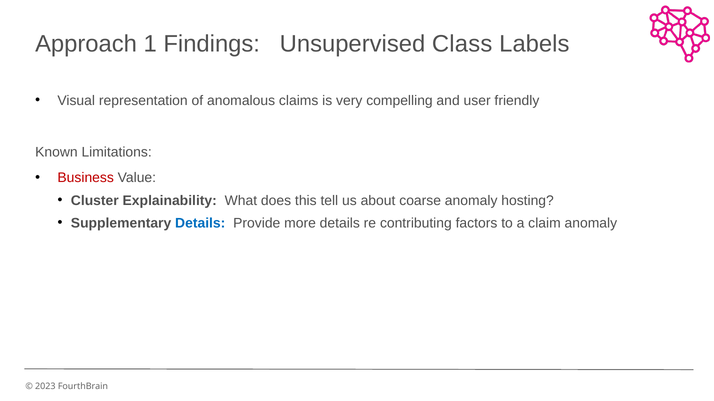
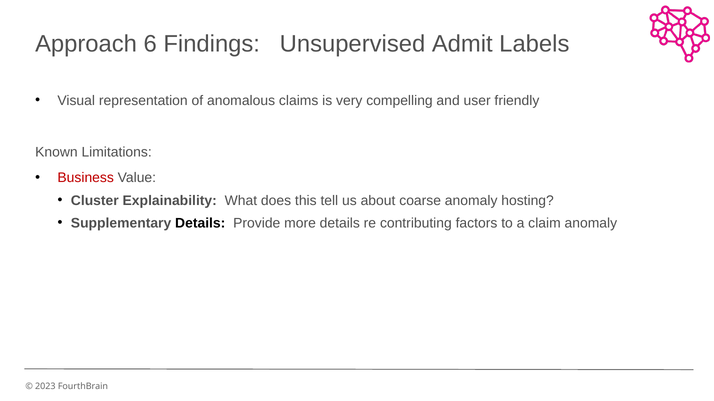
1: 1 -> 6
Class: Class -> Admit
Details at (200, 223) colour: blue -> black
